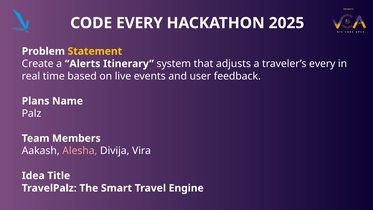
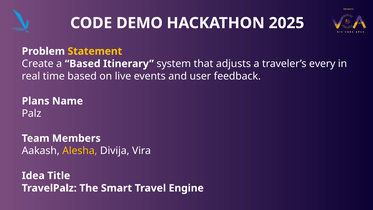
CODE EVERY: EVERY -> DEMO
a Alerts: Alerts -> Based
Alesha colour: pink -> yellow
